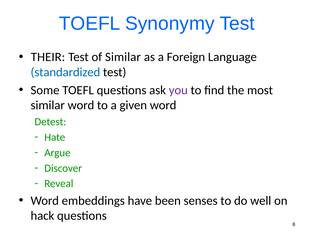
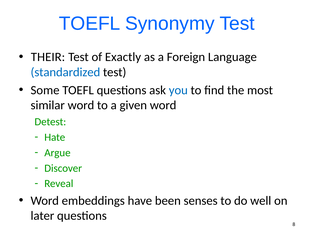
of Similar: Similar -> Exactly
you colour: purple -> blue
hack: hack -> later
